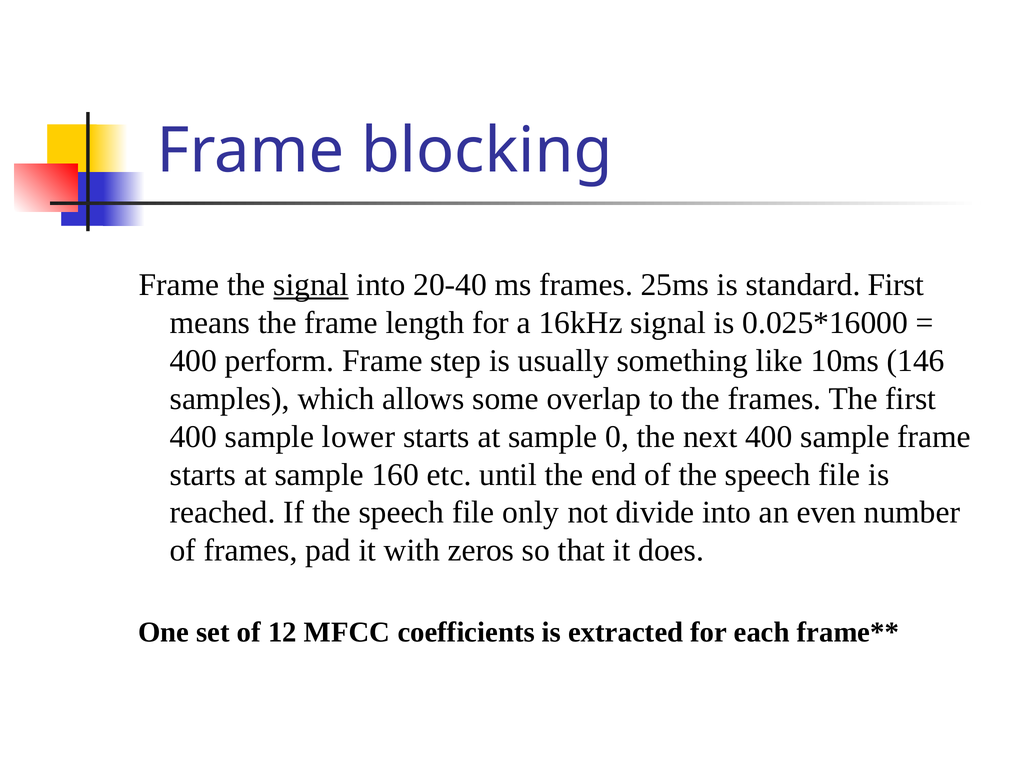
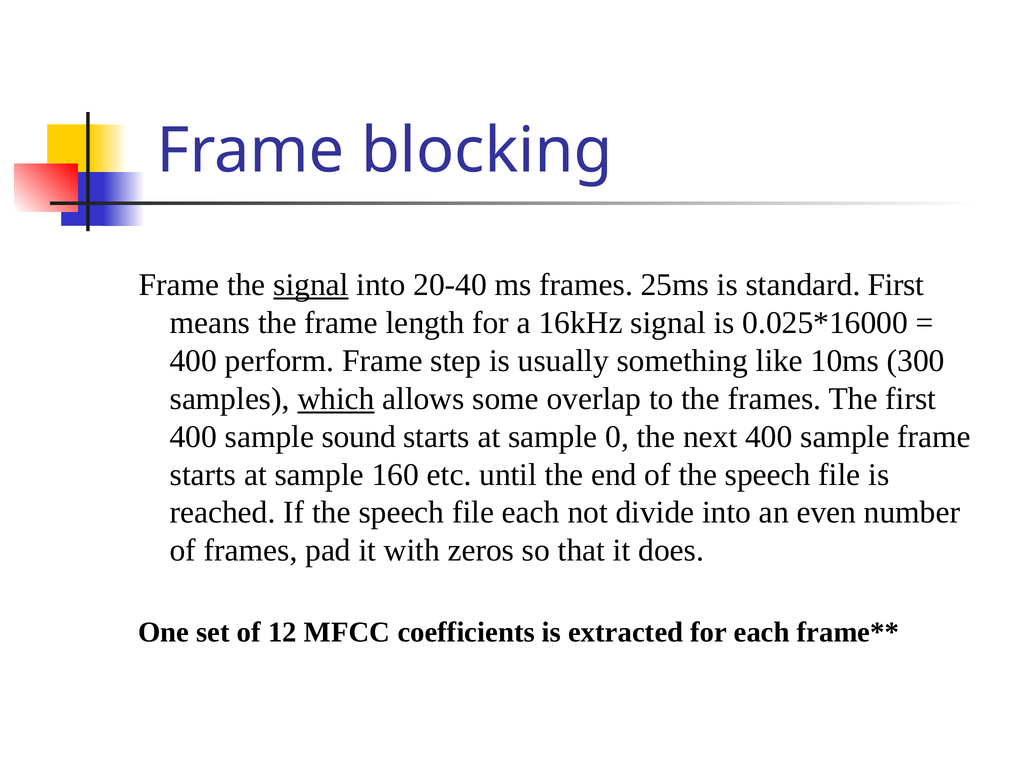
146: 146 -> 300
which underline: none -> present
lower: lower -> sound
file only: only -> each
